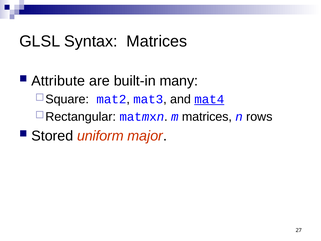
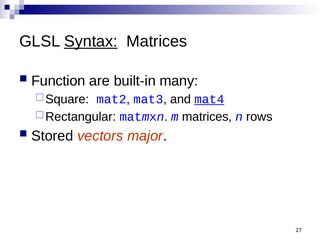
Syntax underline: none -> present
Attribute: Attribute -> Function
uniform: uniform -> vectors
